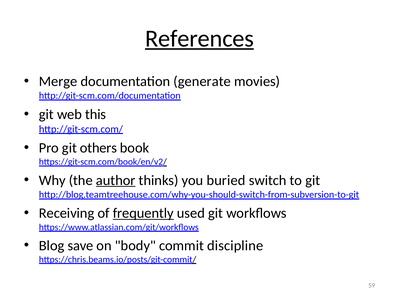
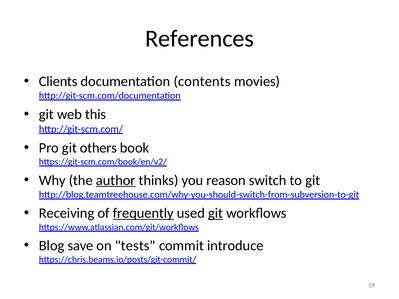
References underline: present -> none
Merge: Merge -> Clients
generate: generate -> contents
buried: buried -> reason
git at (216, 213) underline: none -> present
body: body -> tests
discipline: discipline -> introduce
